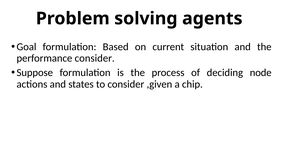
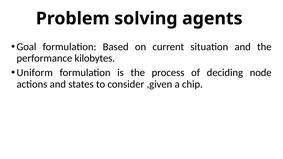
performance consider: consider -> kilobytes
Suppose: Suppose -> Uniform
